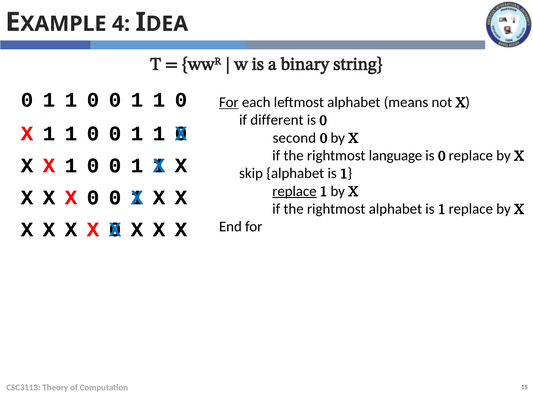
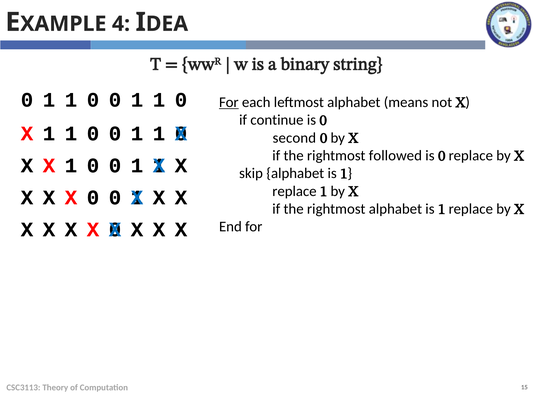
different: different -> continue
language: language -> followed
replace at (294, 191) underline: present -> none
